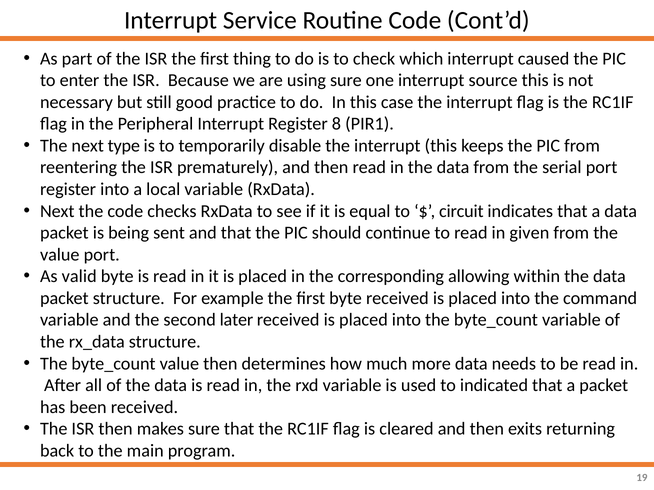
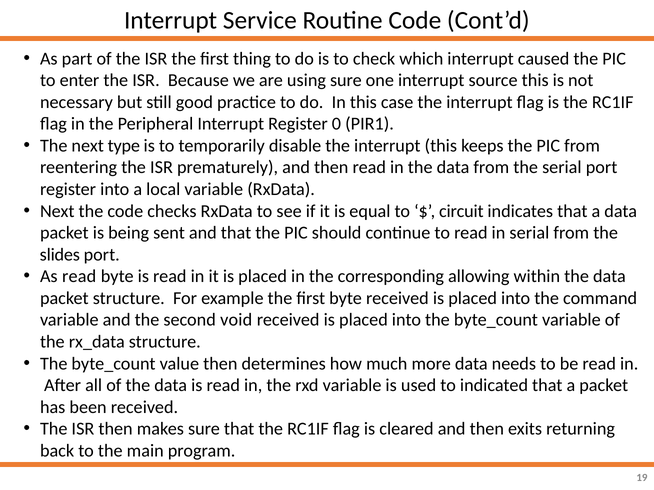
8: 8 -> 0
in given: given -> serial
value at (60, 255): value -> slides
As valid: valid -> read
later: later -> void
